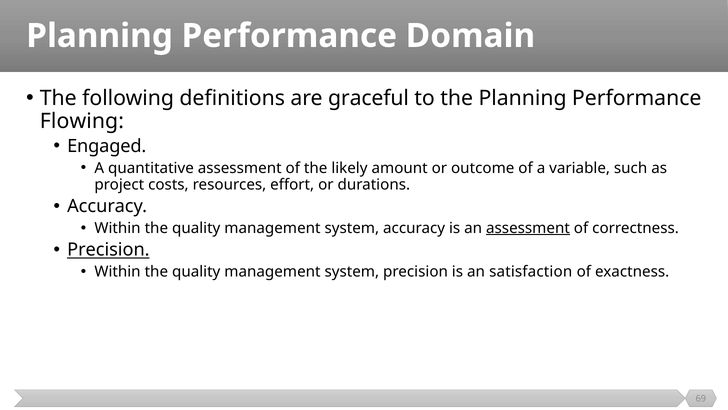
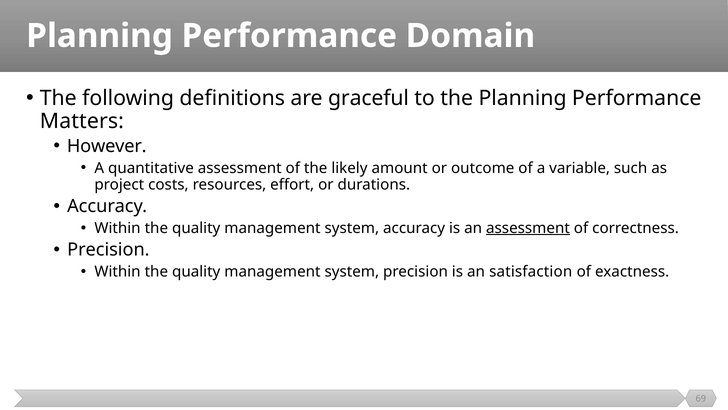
Flowing: Flowing -> Matters
Engaged: Engaged -> However
Precision at (108, 250) underline: present -> none
